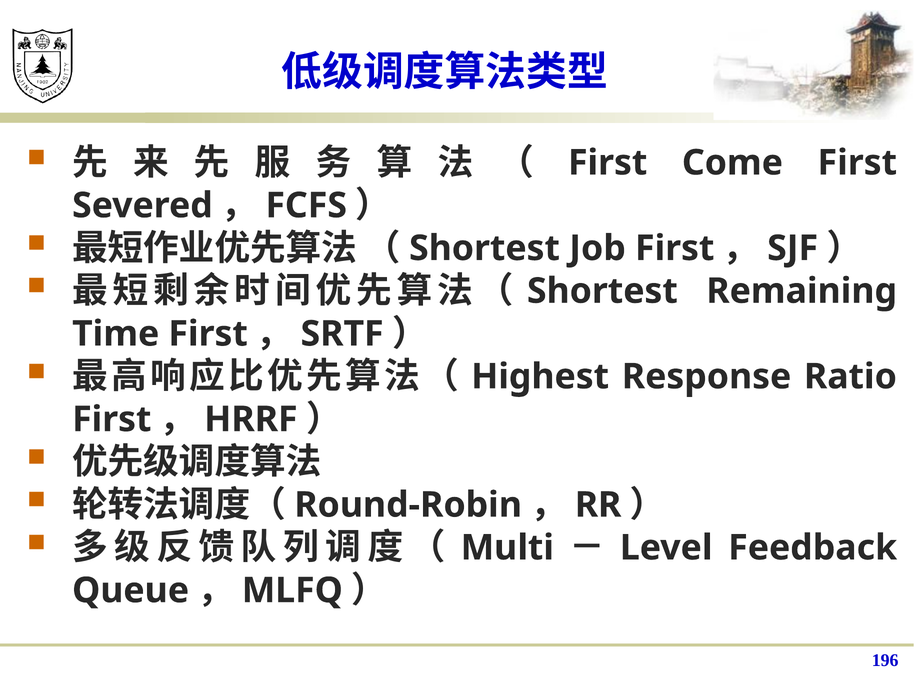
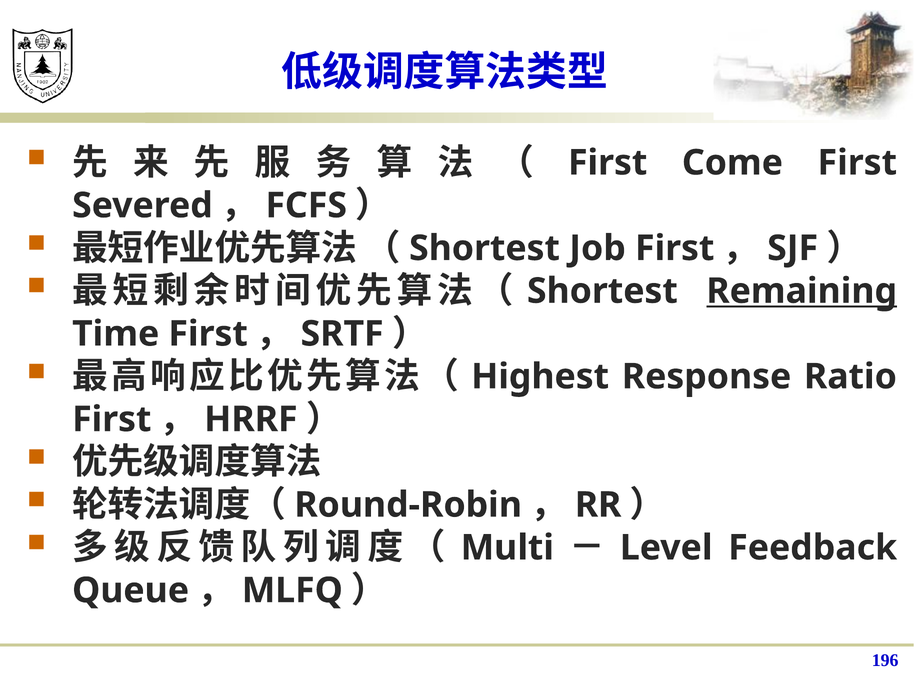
Remaining underline: none -> present
